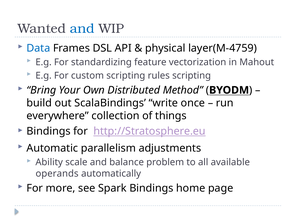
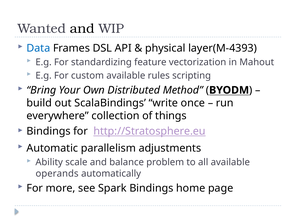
and at (82, 29) colour: blue -> black
layer(M-4759: layer(M-4759 -> layer(M-4393
custom scripting: scripting -> available
